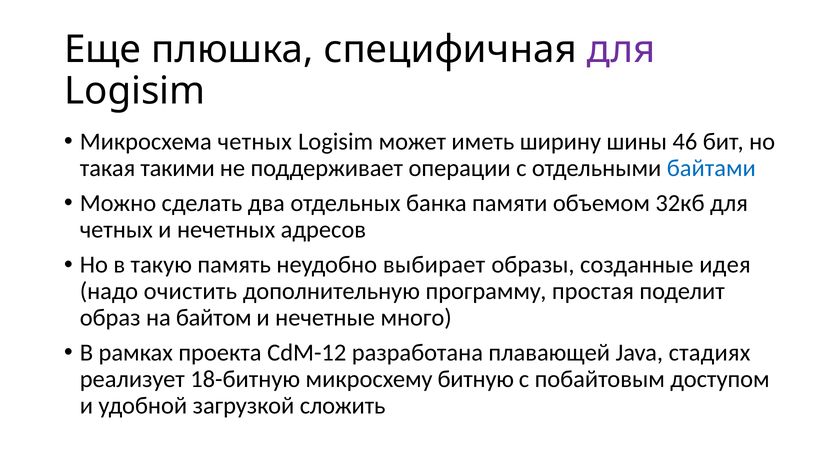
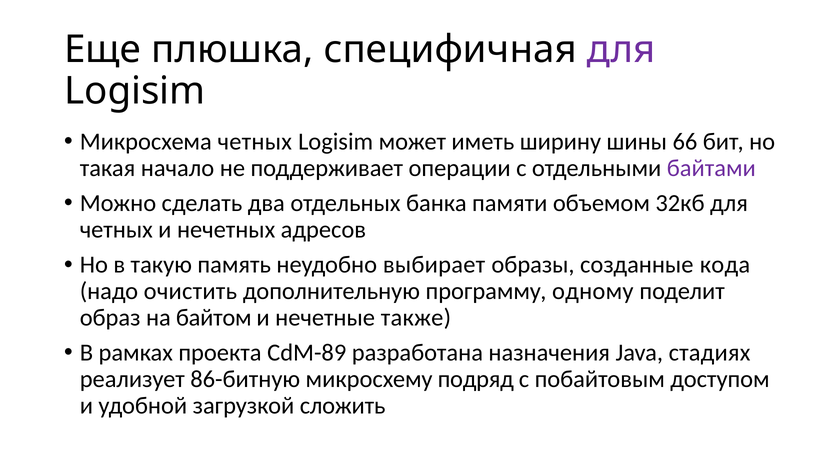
46: 46 -> 66
такими: такими -> начало
байтами colour: blue -> purple
идея: идея -> кода
простая: простая -> одному
много: много -> также
CdM-12: CdM-12 -> CdM-89
плавающей: плавающей -> назначения
18-битную: 18-битную -> 86-битную
битную: битную -> подряд
